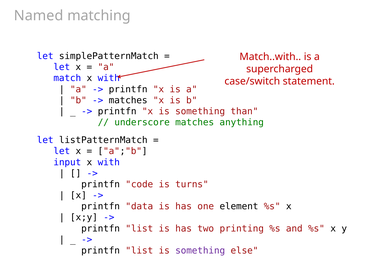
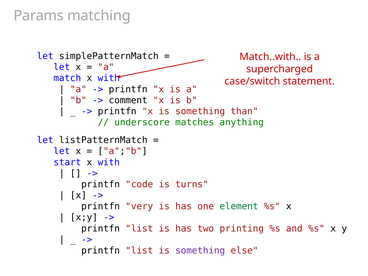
Named: Named -> Params
matches at (128, 100): matches -> comment
input: input -> start
data: data -> very
element colour: black -> green
